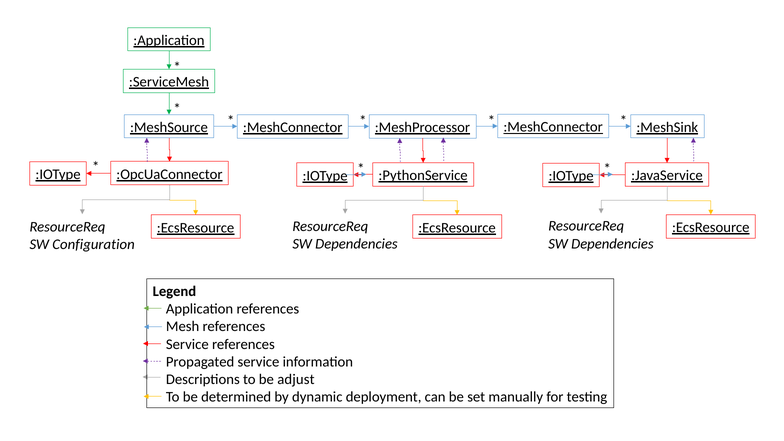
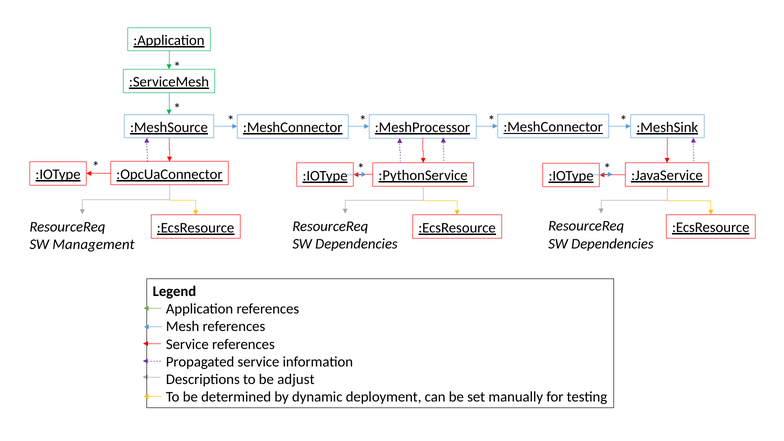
Configuration: Configuration -> Management
